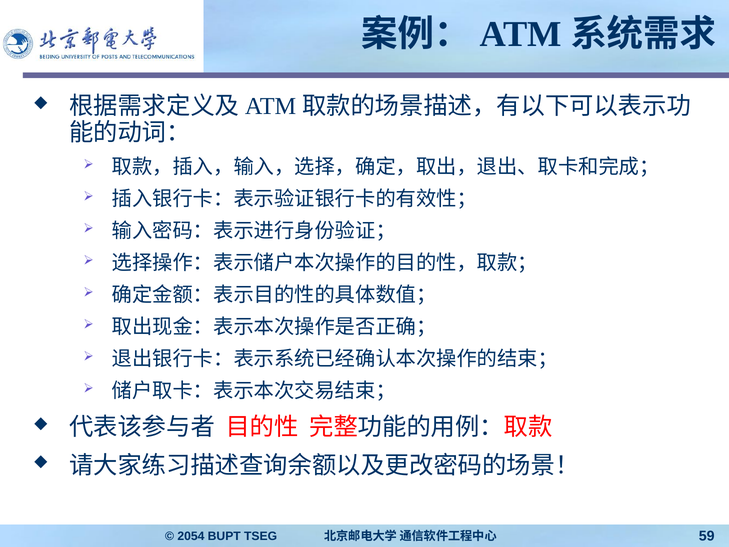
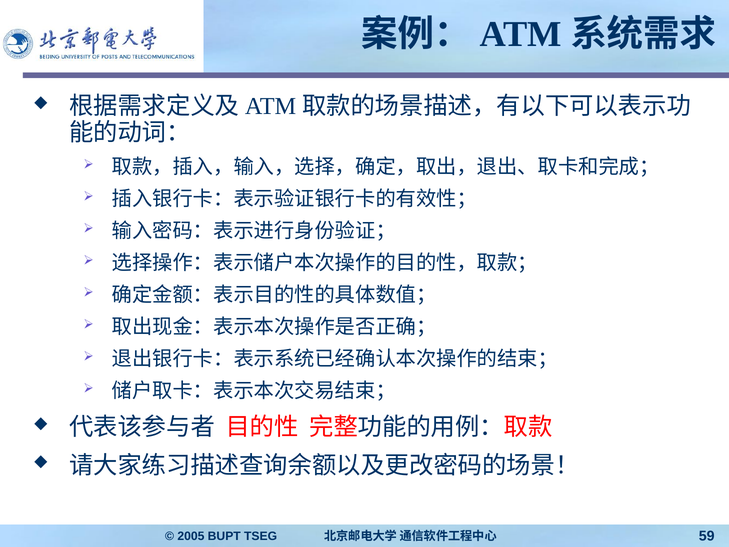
2054: 2054 -> 2005
